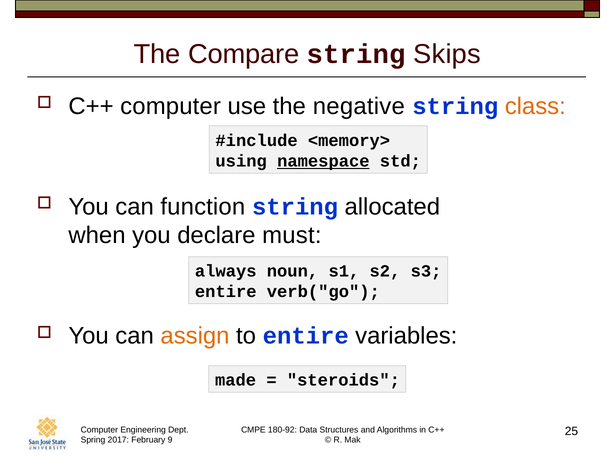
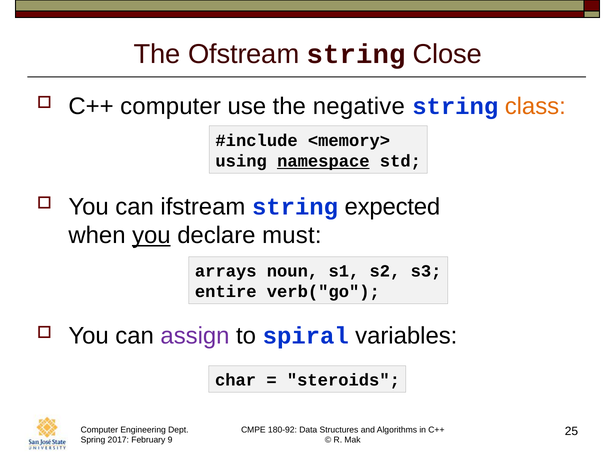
Compare: Compare -> Ofstream
Skips: Skips -> Close
function: function -> ifstream
allocated: allocated -> expected
you at (151, 235) underline: none -> present
always: always -> arrays
assign colour: orange -> purple
to entire: entire -> spiral
made: made -> char
